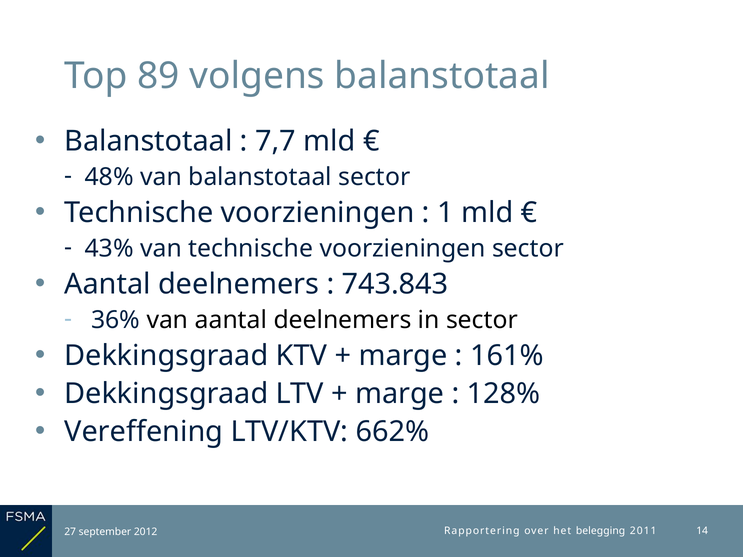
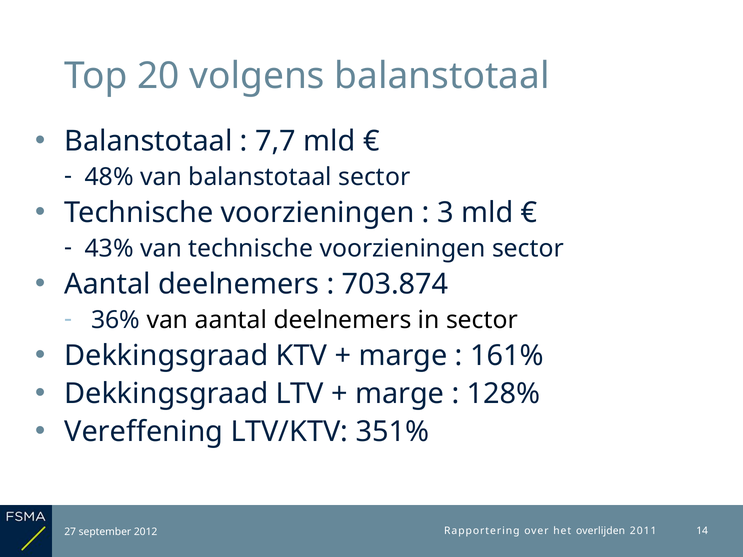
89: 89 -> 20
1: 1 -> 3
743.843: 743.843 -> 703.874
662%: 662% -> 351%
belegging: belegging -> overlijden
